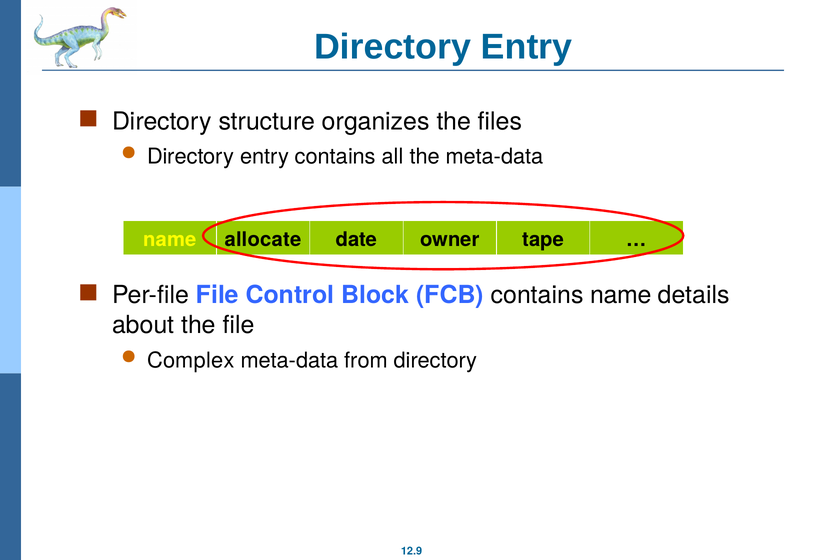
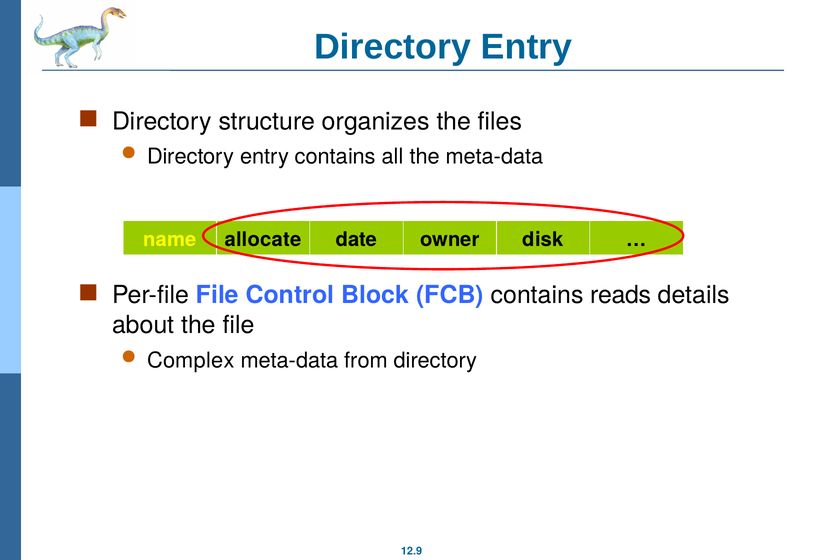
tape: tape -> disk
contains name: name -> reads
